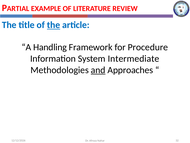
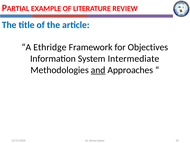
the at (54, 25) underline: present -> none
Handling: Handling -> Ethridge
Procedure: Procedure -> Objectives
